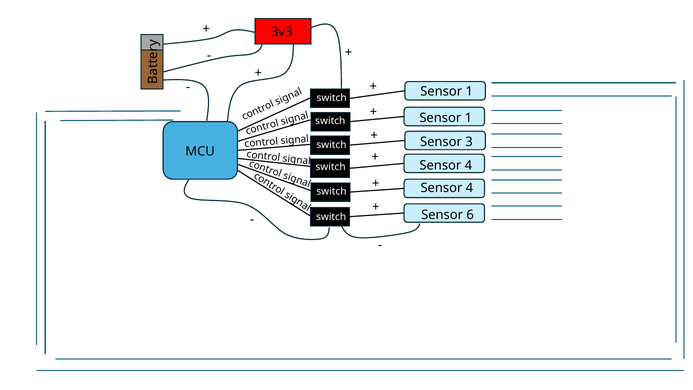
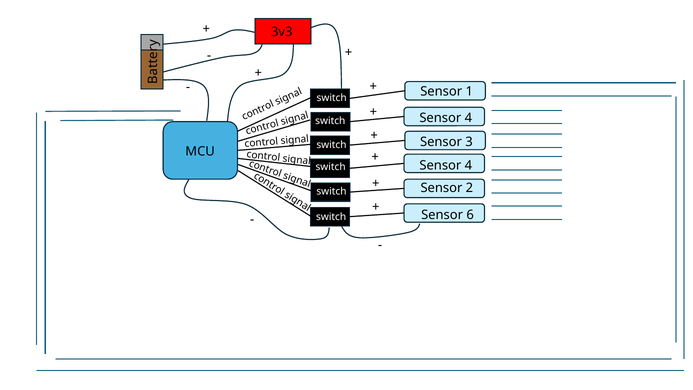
1 at (468, 118): 1 -> 4
4 at (469, 188): 4 -> 2
